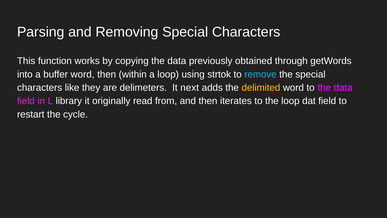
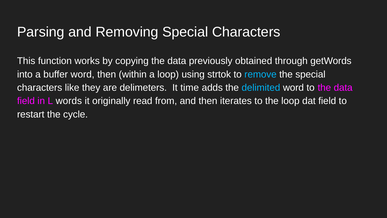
next: next -> time
delimited colour: yellow -> light blue
library: library -> words
